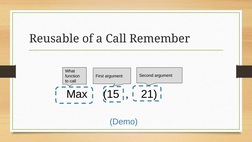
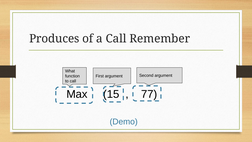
Reusable: Reusable -> Produces
21: 21 -> 77
